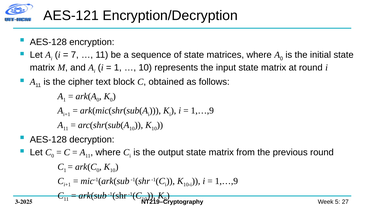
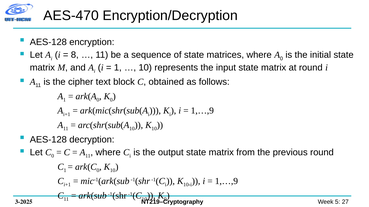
AES-121: AES-121 -> AES-470
7: 7 -> 8
